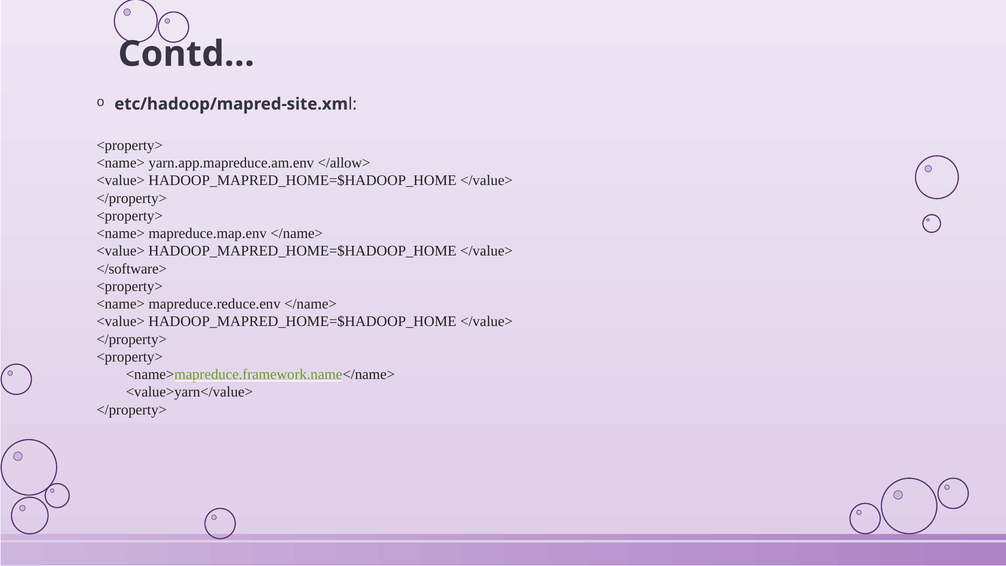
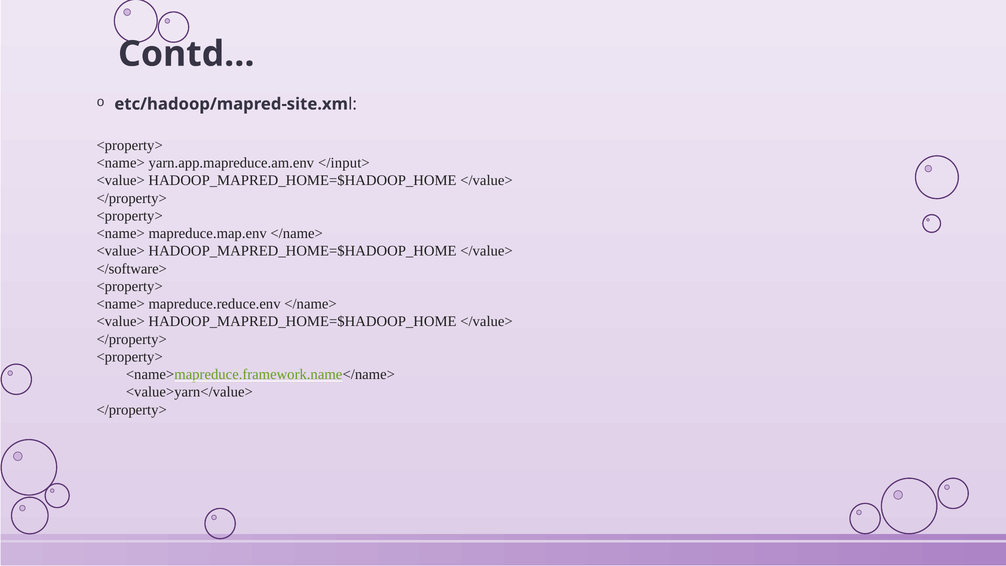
</allow>: </allow> -> </input>
